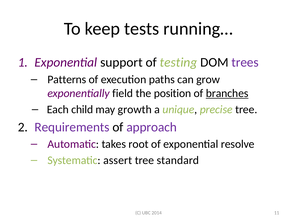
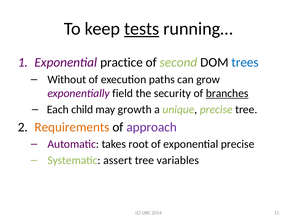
tests underline: none -> present
support: support -> practice
testing: testing -> second
trees colour: purple -> blue
Patterns: Patterns -> Without
position: position -> security
Requirements colour: purple -> orange
exponential resolve: resolve -> precise
standard: standard -> variables
